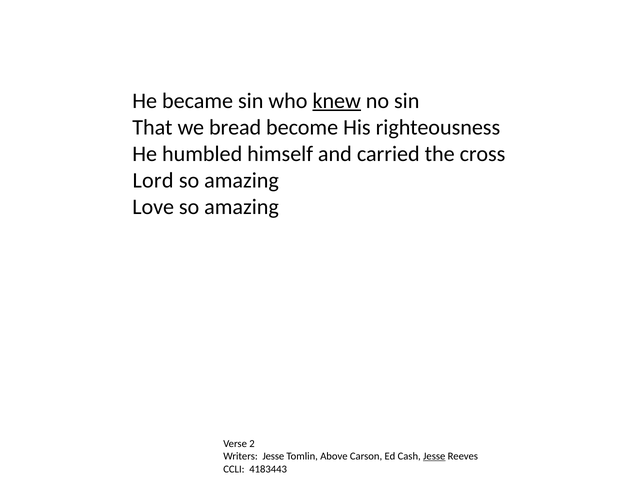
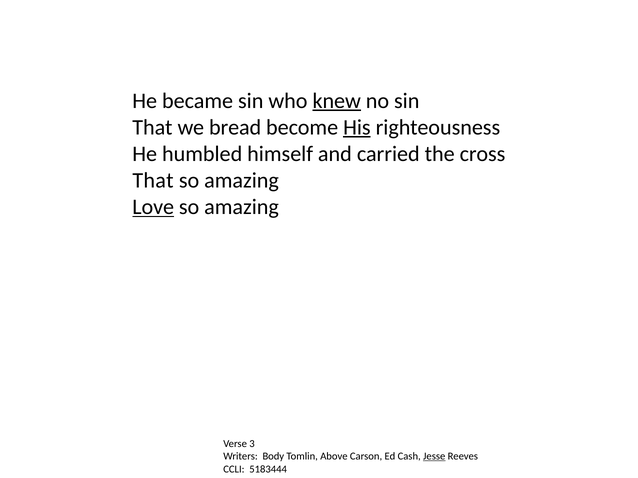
His underline: none -> present
Lord at (153, 181): Lord -> That
Love underline: none -> present
2: 2 -> 3
Writers Jesse: Jesse -> Body
4183443: 4183443 -> 5183444
